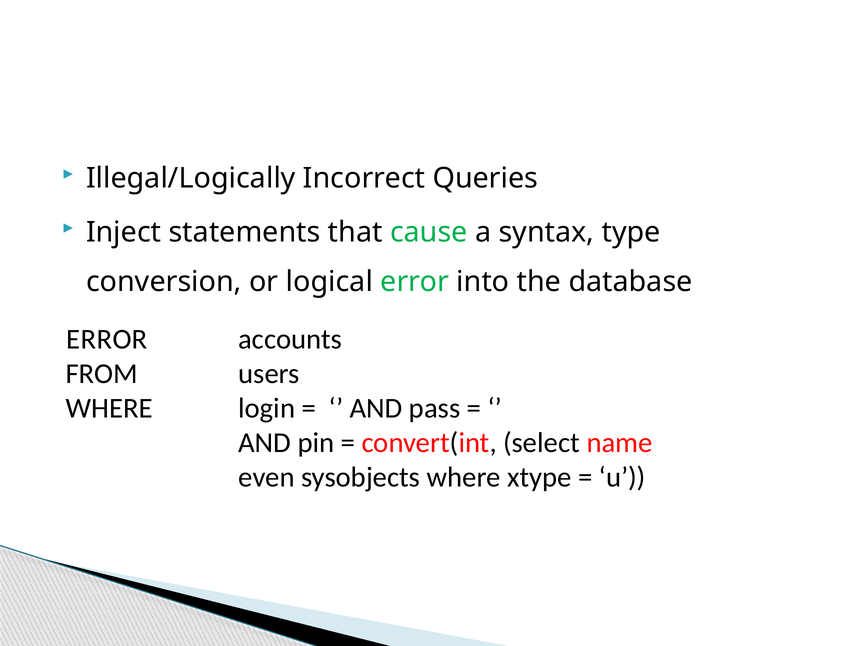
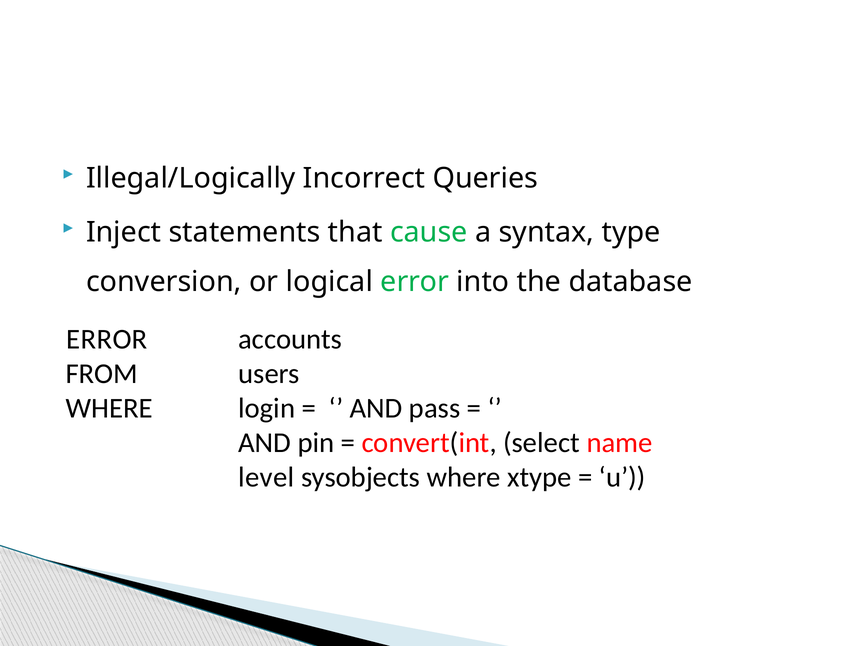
even: even -> level
